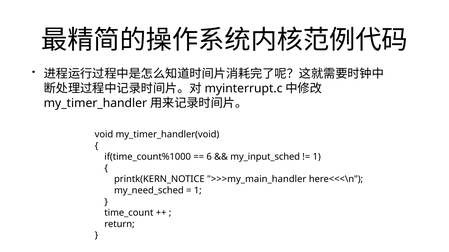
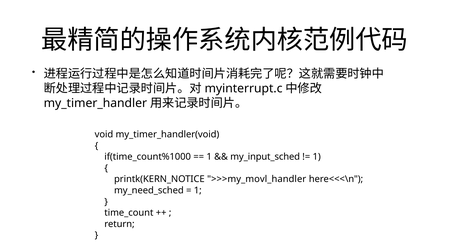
6 at (209, 157): 6 -> 1
>>>my_main_handler: >>>my_main_handler -> >>>my_movl_handler
